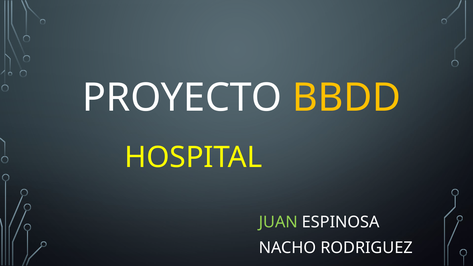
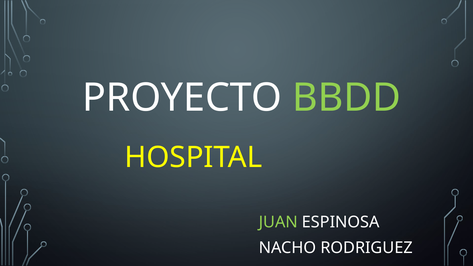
BBDD colour: yellow -> light green
